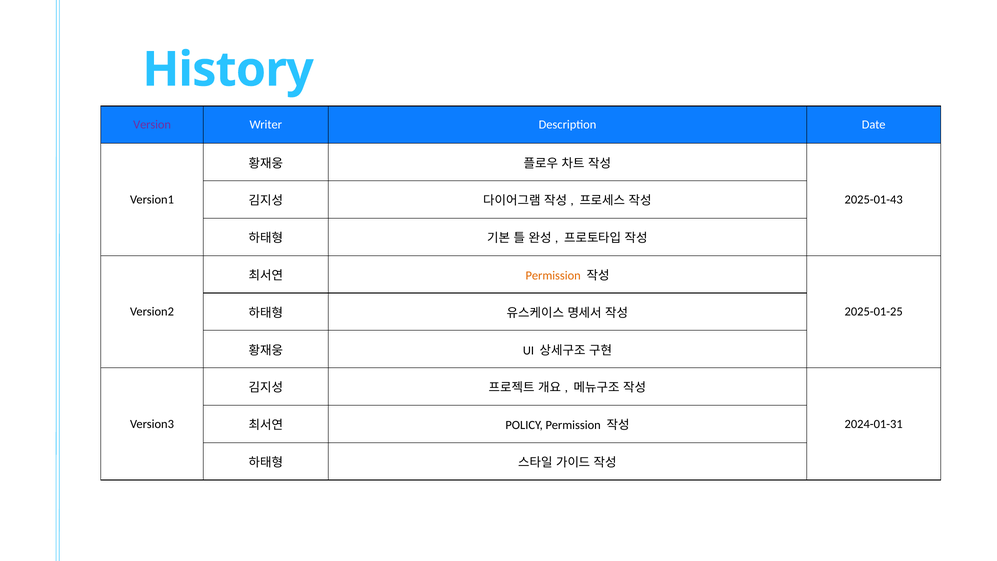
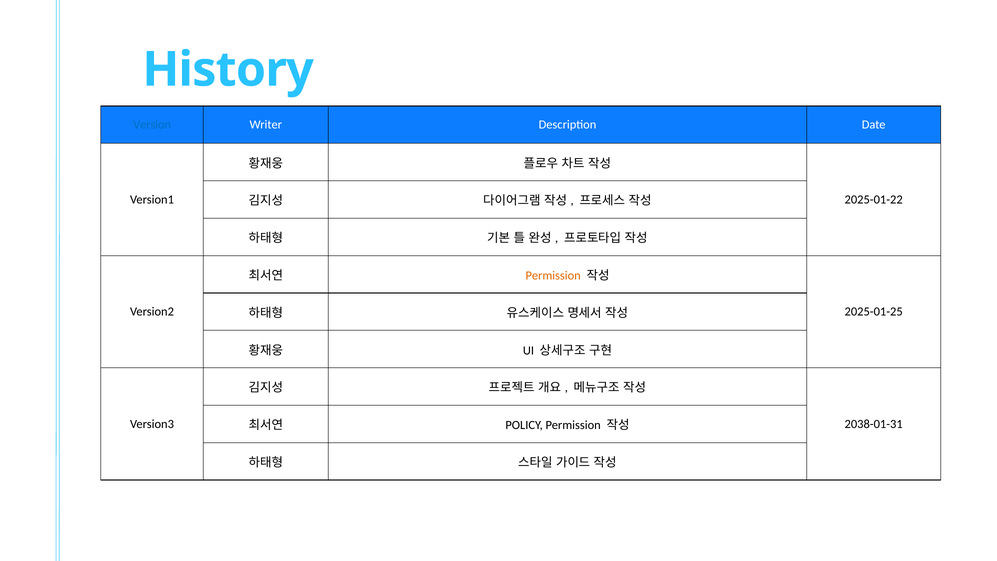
Version colour: purple -> blue
2025-01-43: 2025-01-43 -> 2025-01-22
2024-01-31: 2024-01-31 -> 2038-01-31
